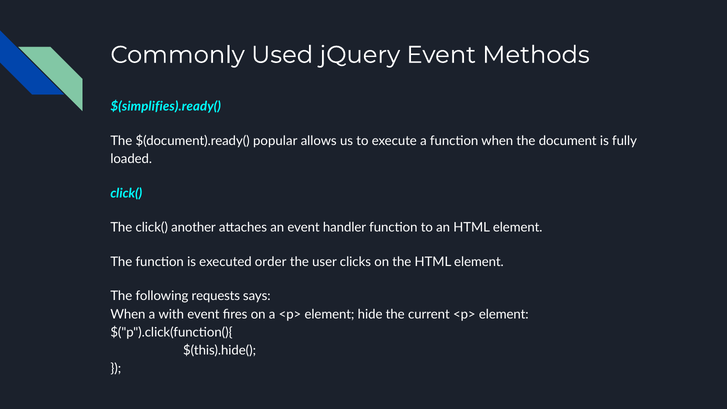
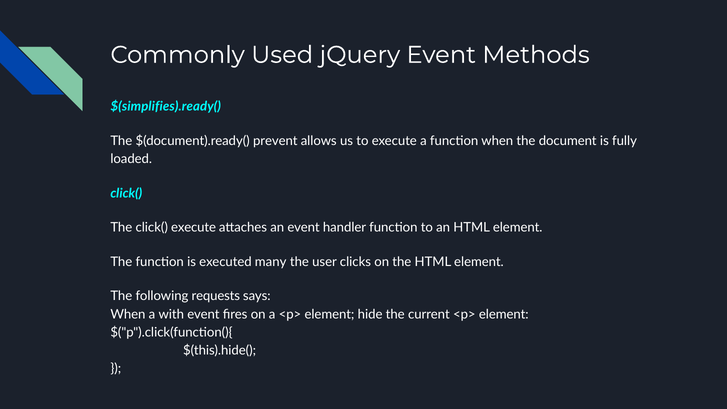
popular: popular -> prevent
click( another: another -> execute
order: order -> many
